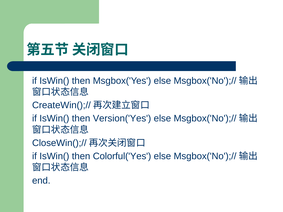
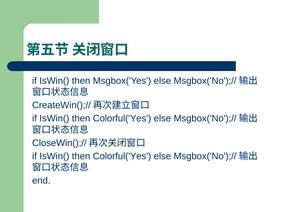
Version('Yes at (122, 119): Version('Yes -> Colorful('Yes
